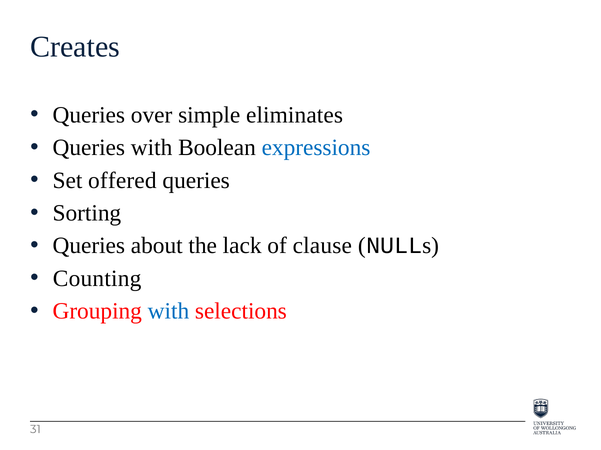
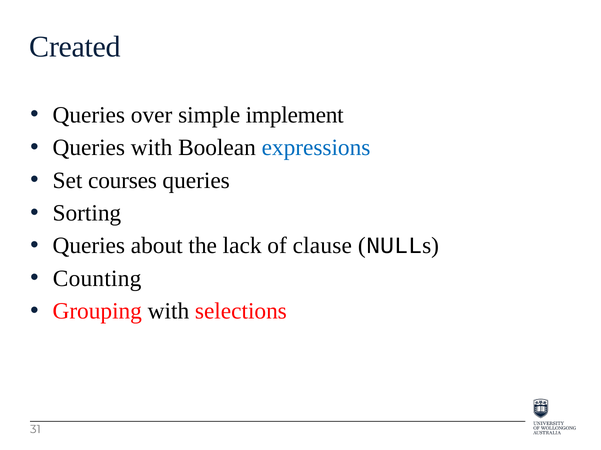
Creates: Creates -> Created
eliminates: eliminates -> implement
offered: offered -> courses
with at (168, 312) colour: blue -> black
